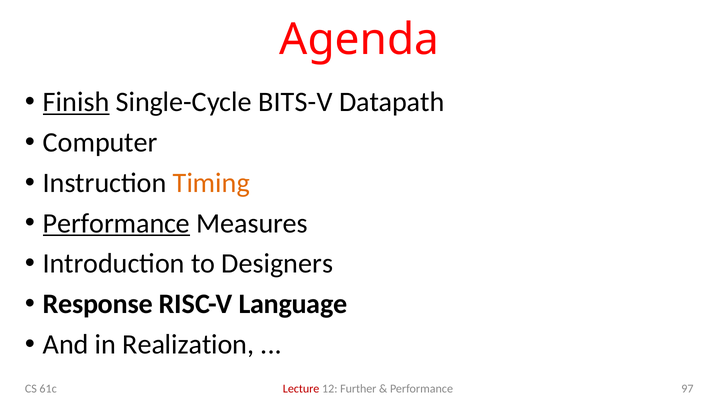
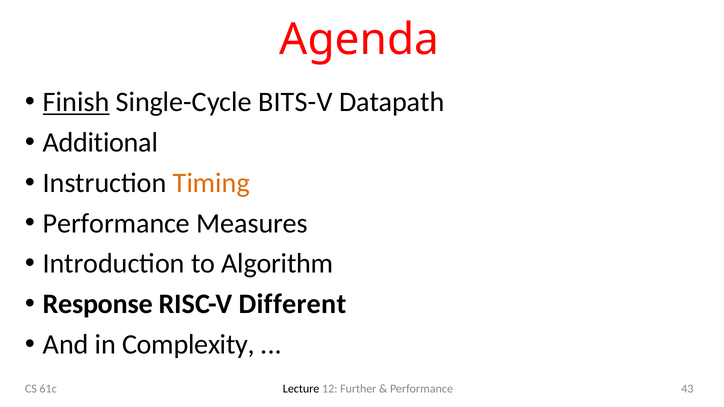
Computer: Computer -> Additional
Performance at (116, 223) underline: present -> none
Designers: Designers -> Algorithm
Language: Language -> Different
Realization: Realization -> Complexity
Lecture colour: red -> black
97: 97 -> 43
